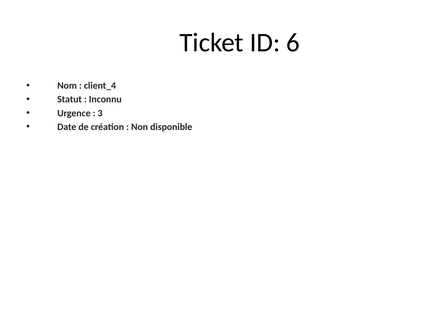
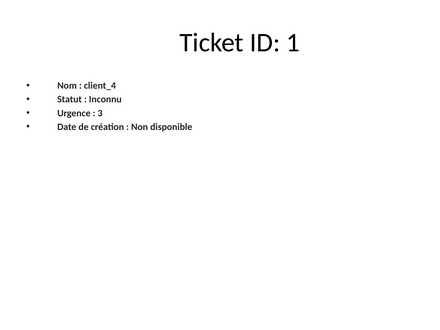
6: 6 -> 1
